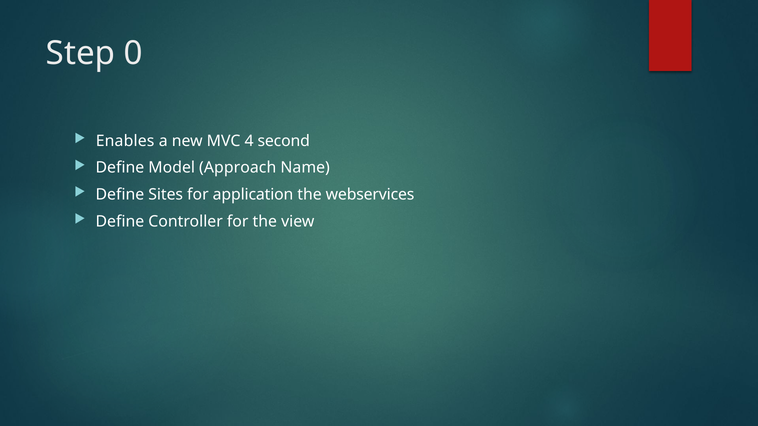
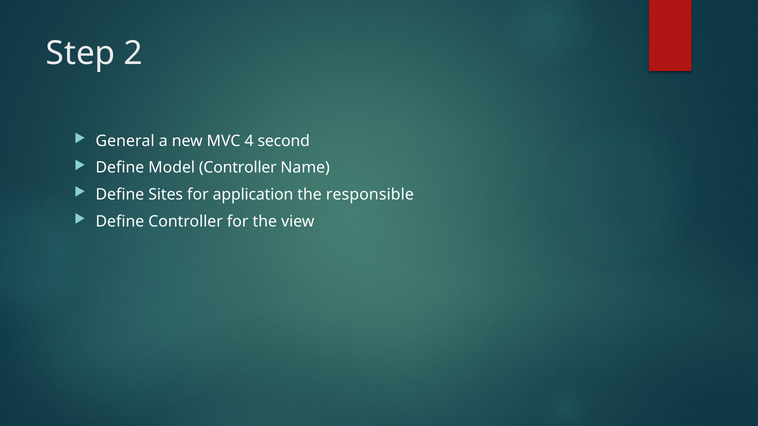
0: 0 -> 2
Enables: Enables -> General
Model Approach: Approach -> Controller
webservices: webservices -> responsible
